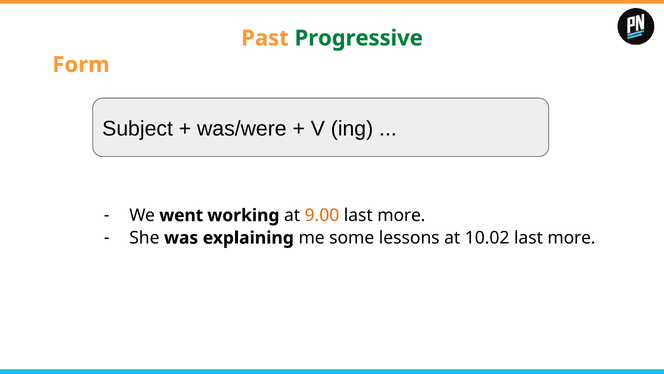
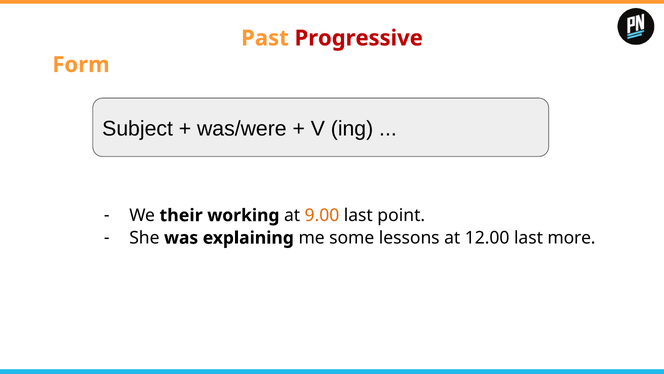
Progressive colour: green -> red
went: went -> their
more at (401, 215): more -> point
10.02: 10.02 -> 12.00
